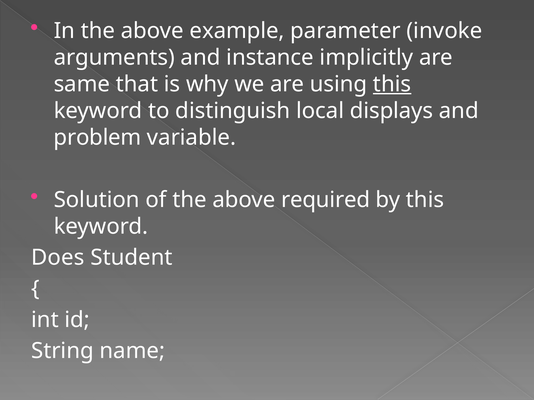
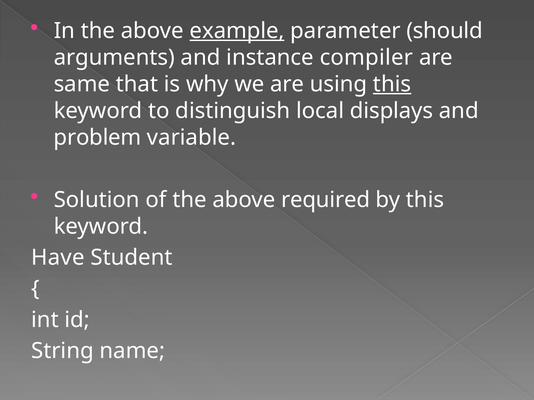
example underline: none -> present
invoke: invoke -> should
implicitly: implicitly -> compiler
Does: Does -> Have
